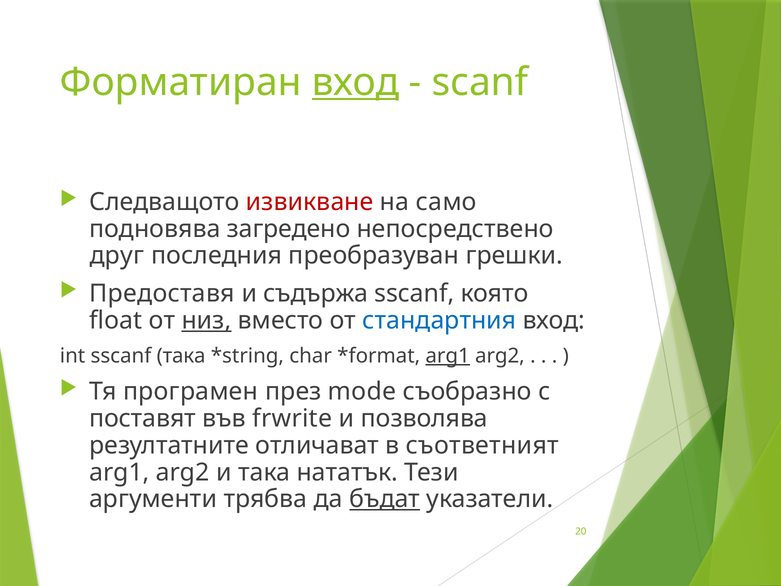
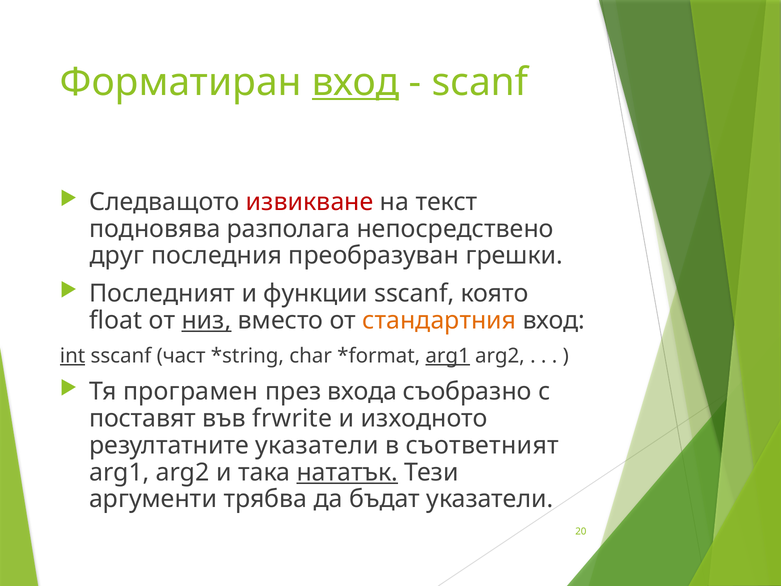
само: само -> текст
загредено: загредено -> разполага
Предоставя: Предоставя -> Последният
съдържа: съдържа -> функции
стандартния colour: blue -> orange
int underline: none -> present
sscanf така: така -> част
mode: mode -> входа
позволява: позволява -> изходното
резултатните отличават: отличават -> указатели
нататък underline: none -> present
бъдат underline: present -> none
